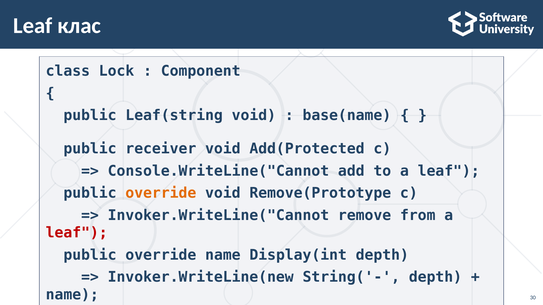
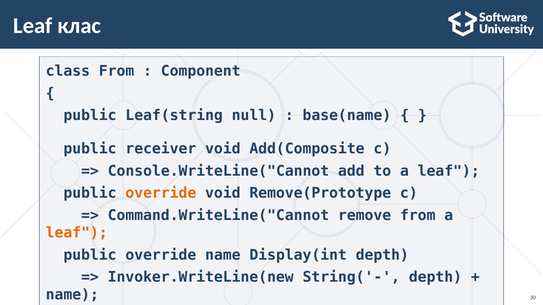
class Lock: Lock -> From
Leaf(string void: void -> null
Add(Protected: Add(Protected -> Add(Composite
Invoker.WriteLine("Cannot: Invoker.WriteLine("Cannot -> Command.WriteLine("Cannot
leaf at (77, 233) colour: red -> orange
